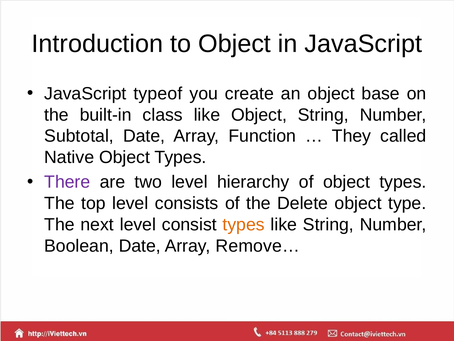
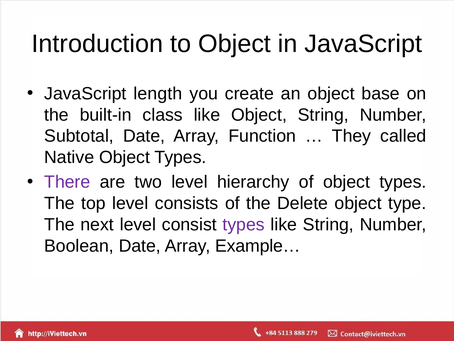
typeof: typeof -> length
types at (244, 224) colour: orange -> purple
Remove…: Remove… -> Example…
